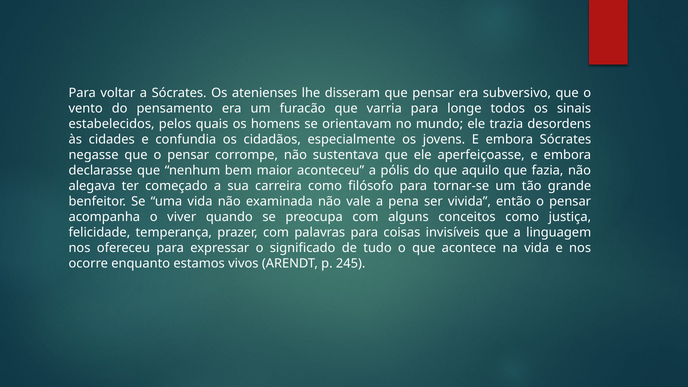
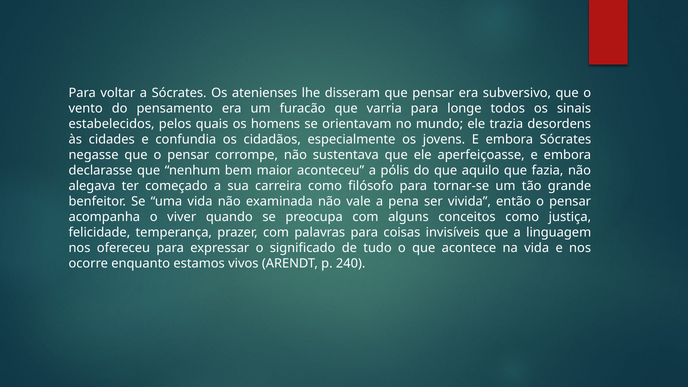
245: 245 -> 240
